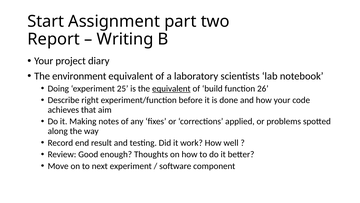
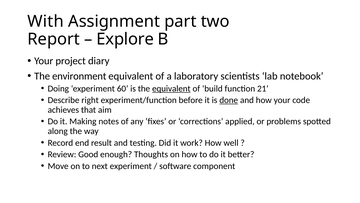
Start: Start -> With
Writing: Writing -> Explore
25: 25 -> 60
26: 26 -> 21
done underline: none -> present
